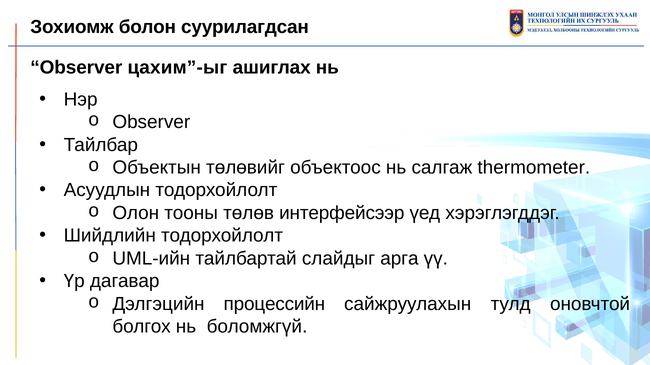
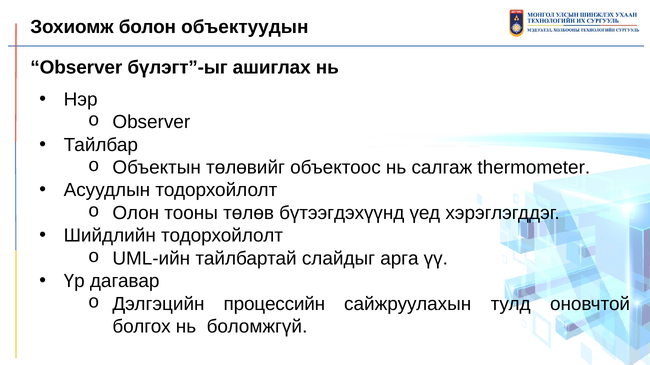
суурилагдсан: суурилагдсан -> объектуудын
цахим”-ыг: цахим”-ыг -> бүлэгт”-ыг
интерфейсээр: интерфейсээр -> бүтээгдэхүүнд
